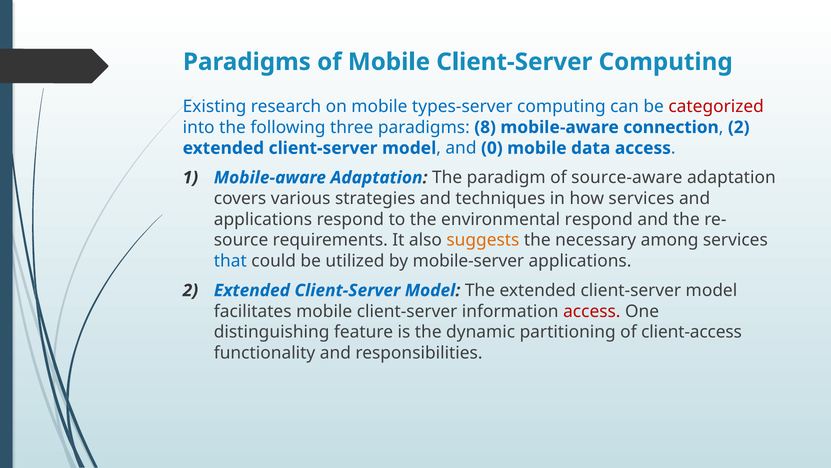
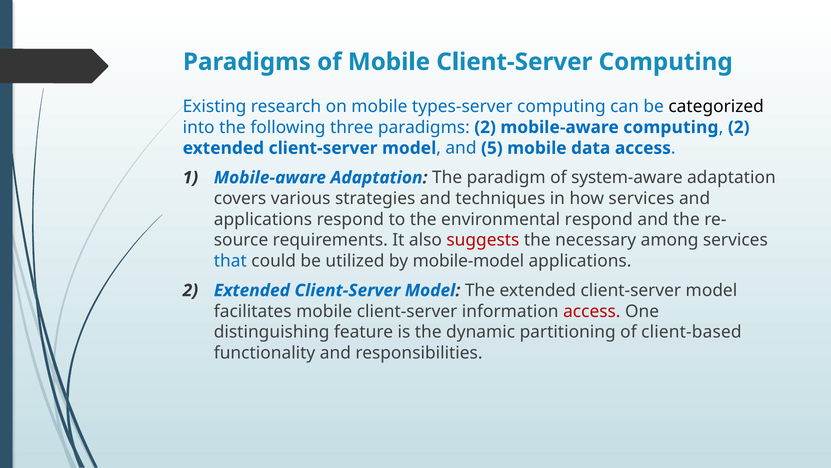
categorized colour: red -> black
paradigms 8: 8 -> 2
mobile-aware connection: connection -> computing
0: 0 -> 5
source-aware: source-aware -> system-aware
suggests colour: orange -> red
mobile-server: mobile-server -> mobile-model
client-access: client-access -> client-based
